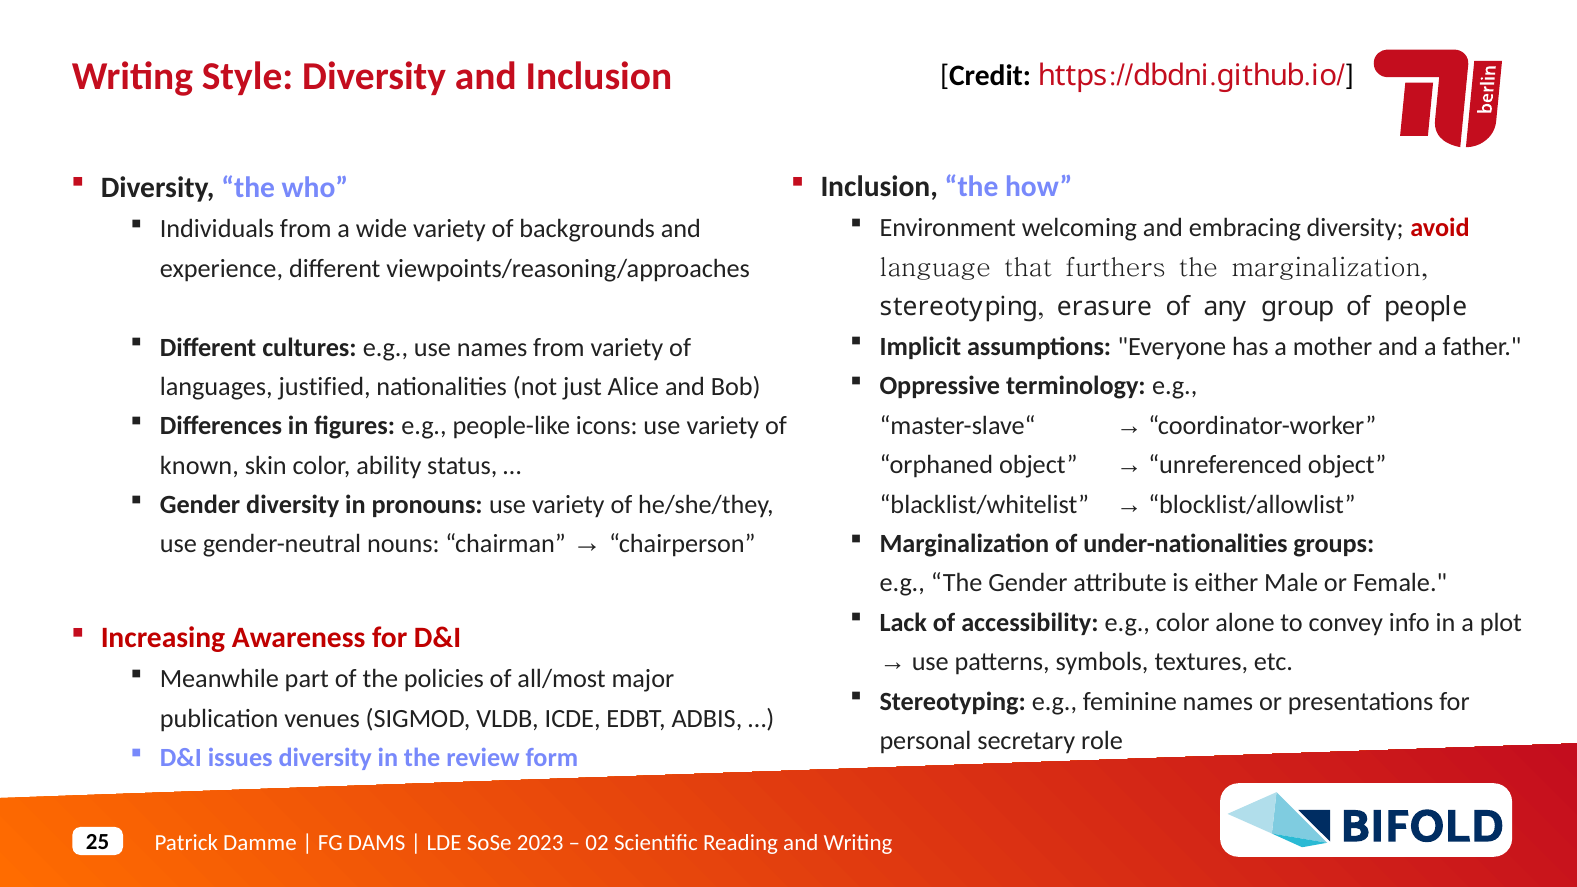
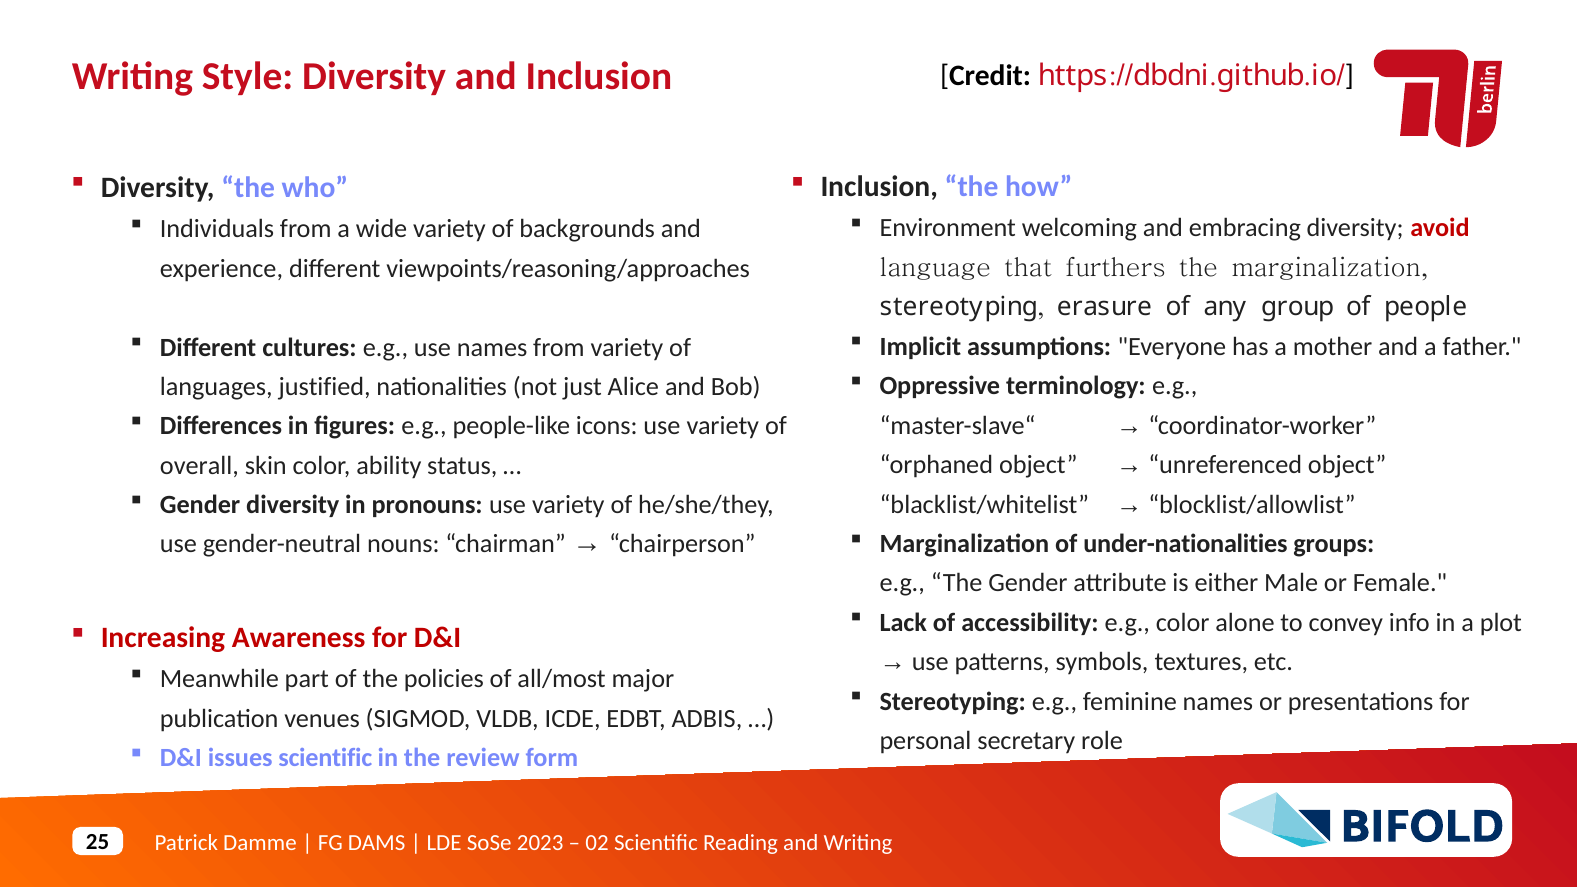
known: known -> overall
issues diversity: diversity -> scientific
